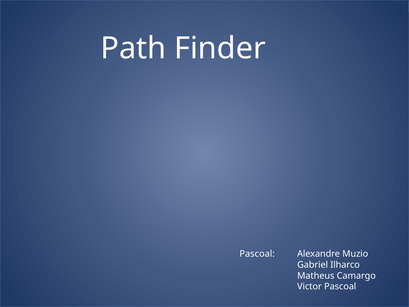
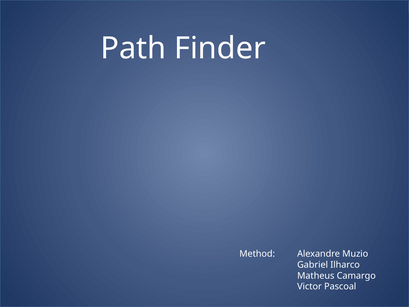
Pascoal at (257, 254): Pascoal -> Method
